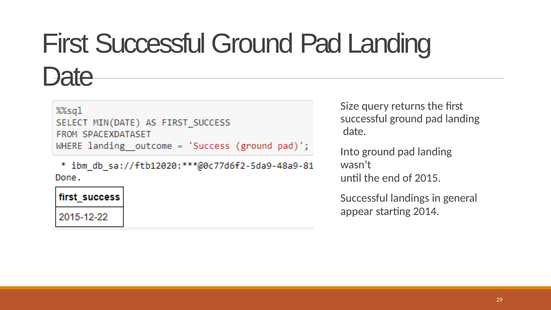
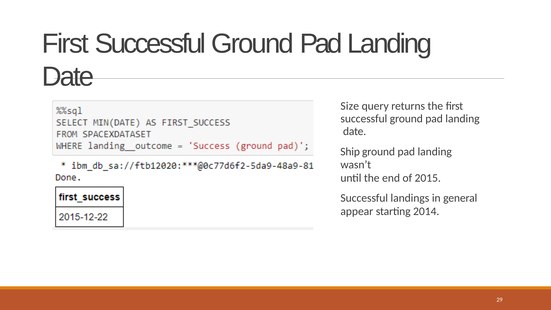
Into: Into -> Ship
